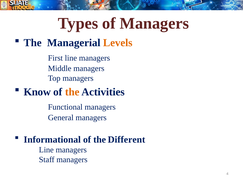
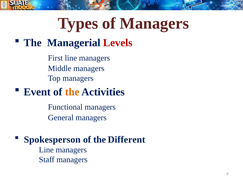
Levels colour: orange -> red
Know: Know -> Event
Informational: Informational -> Spokesperson
